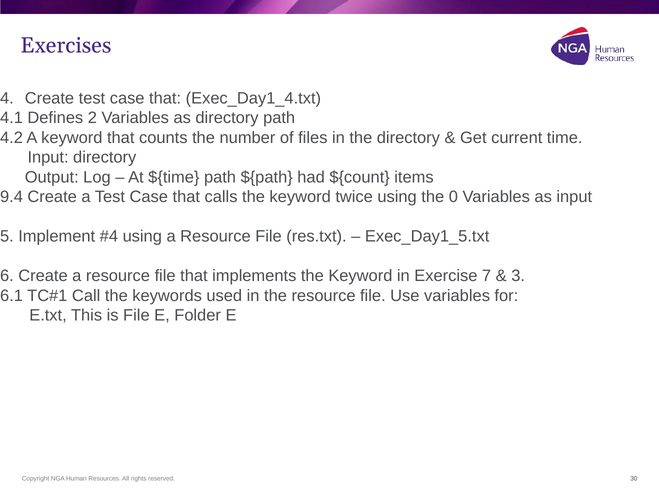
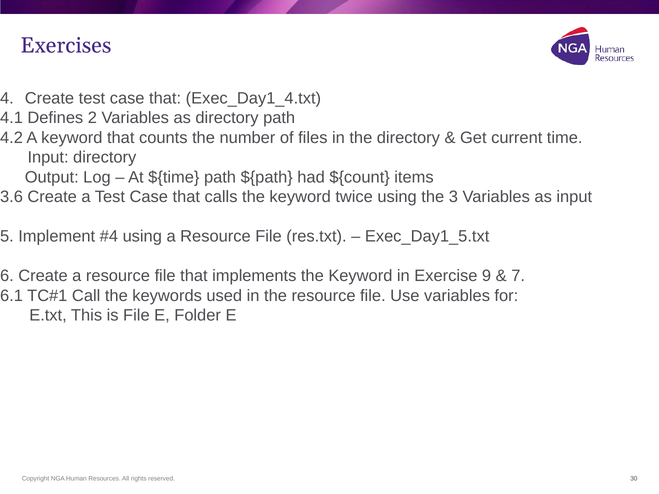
9.4: 9.4 -> 3.6
0: 0 -> 3
7: 7 -> 9
3: 3 -> 7
